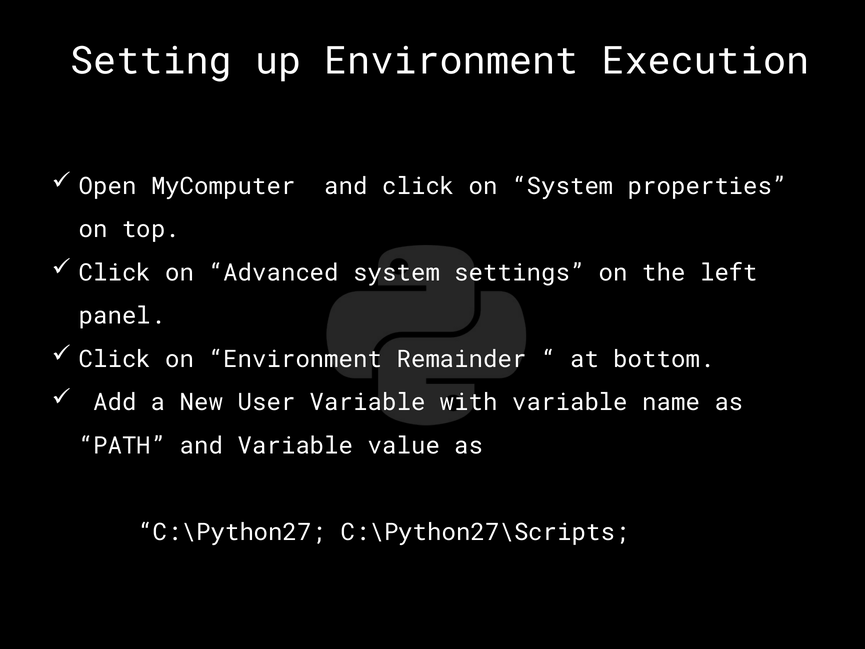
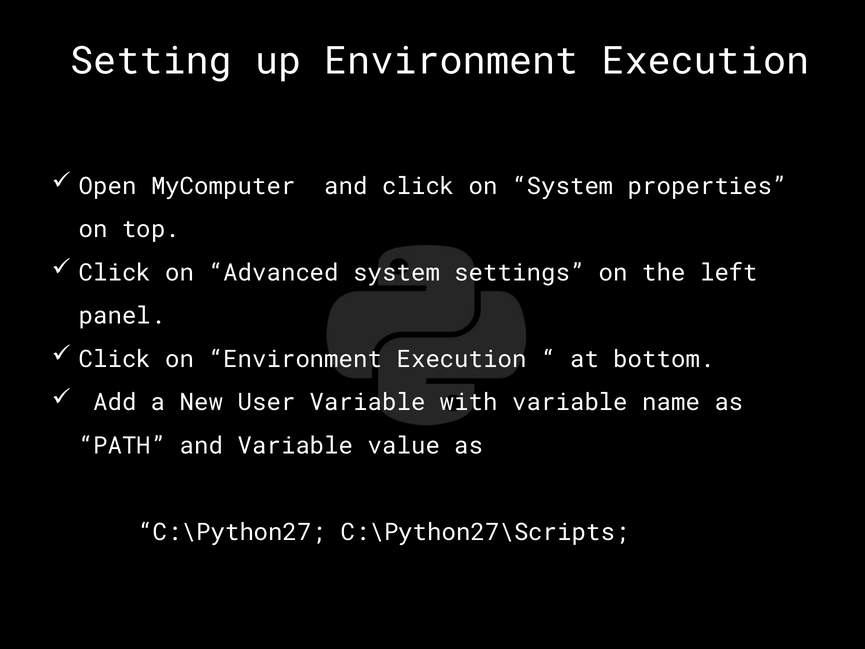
on Environment Remainder: Remainder -> Execution
